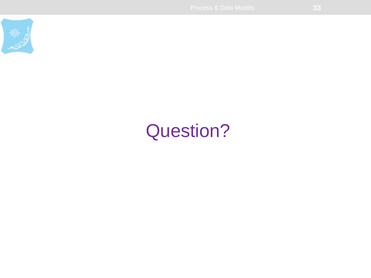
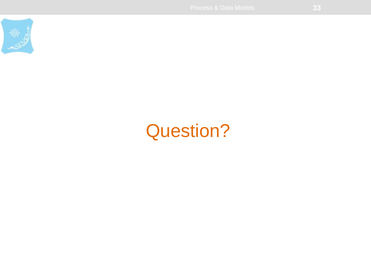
Question colour: purple -> orange
